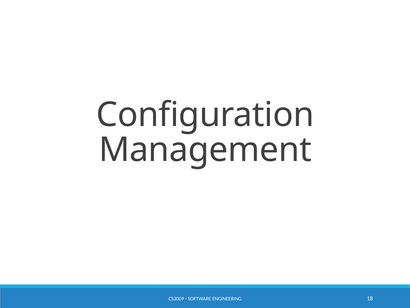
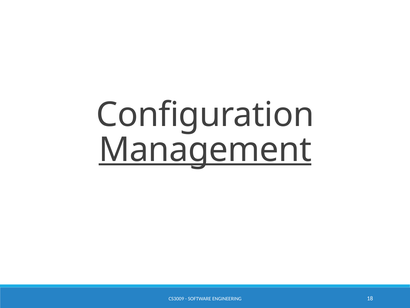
Management underline: none -> present
